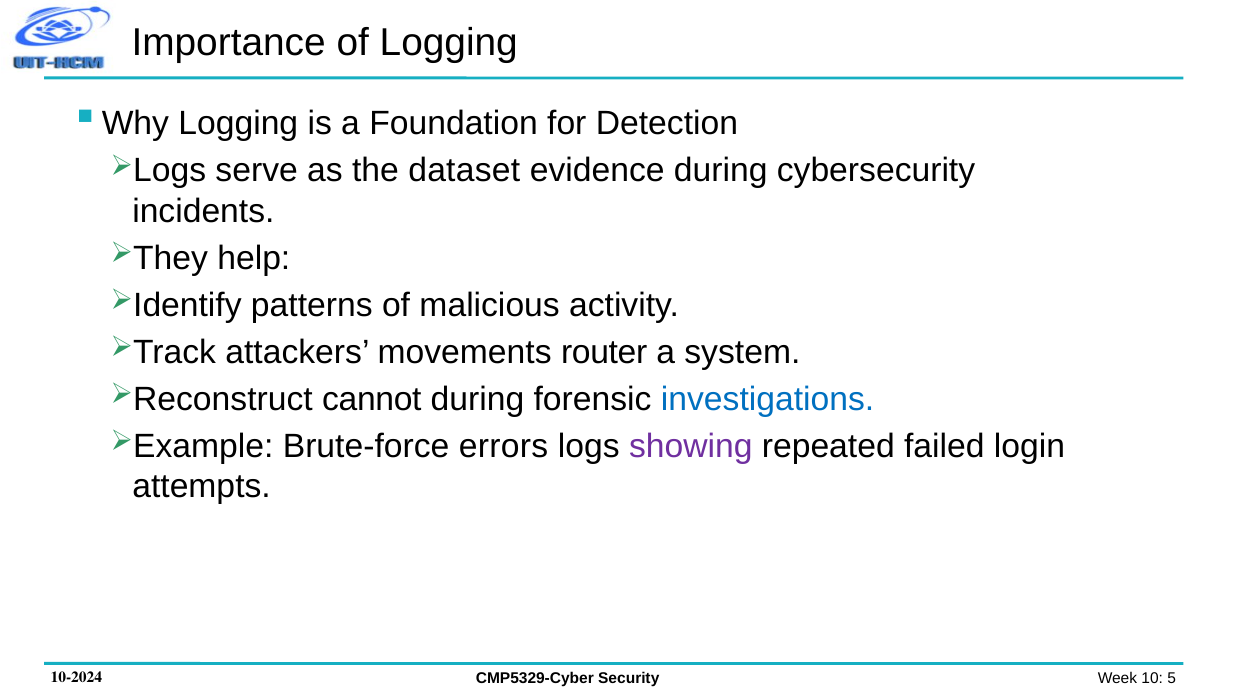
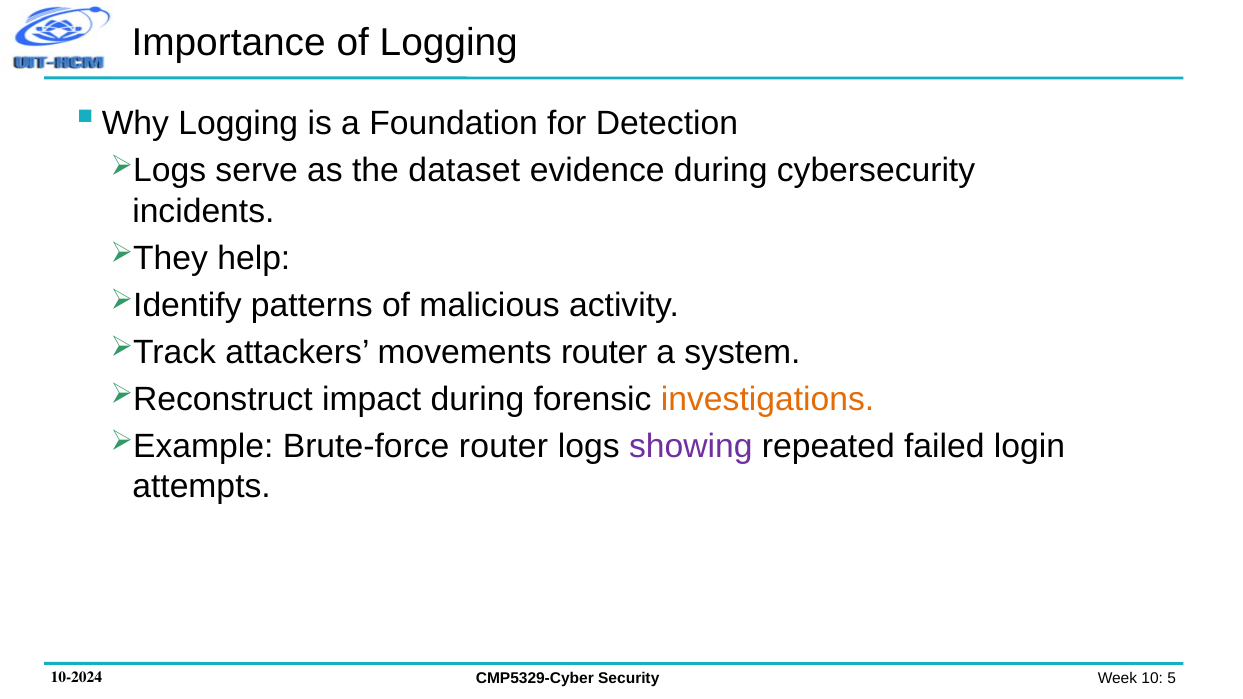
cannot: cannot -> impact
investigations colour: blue -> orange
Brute-force errors: errors -> router
